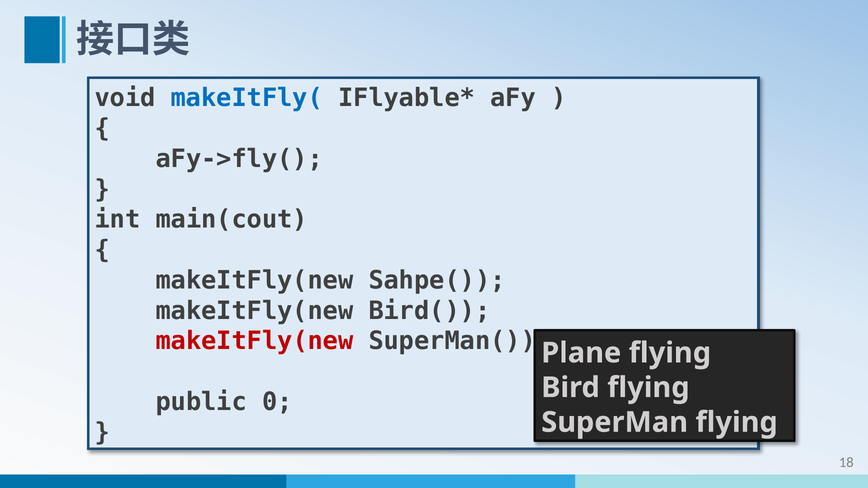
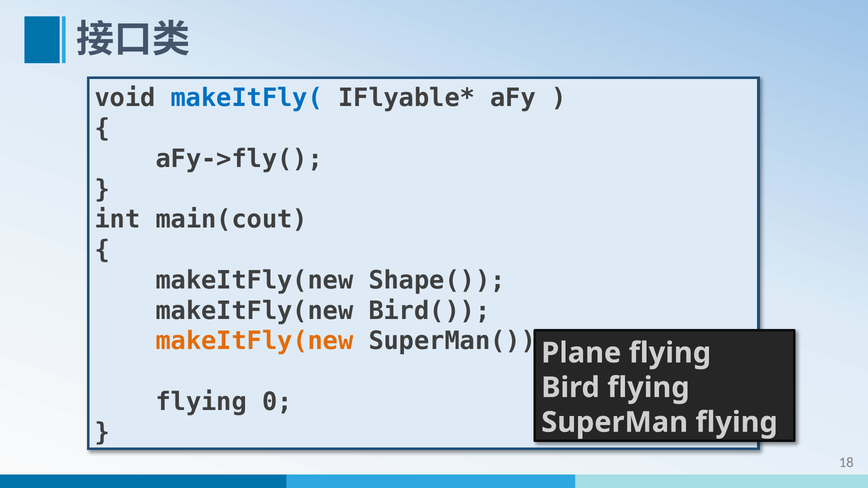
Sahpe(: Sahpe( -> Shape(
makeItFly(new at (255, 341) colour: red -> orange
public at (201, 402): public -> flying
